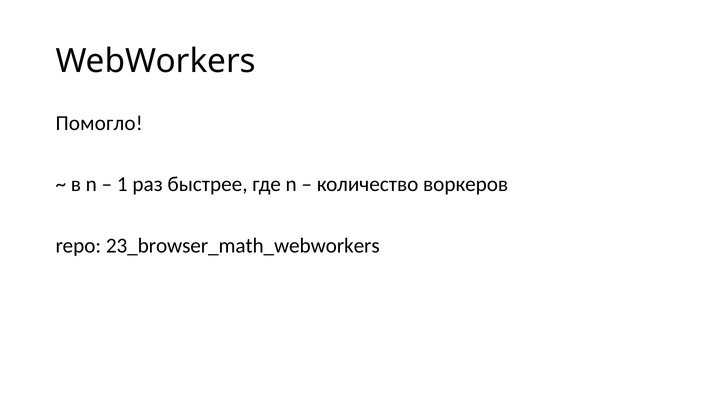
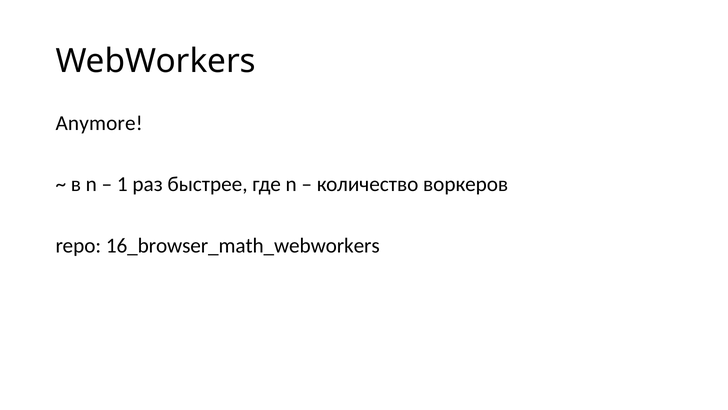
Помогло: Помогло -> Anymore
23_browser_math_webworkers: 23_browser_math_webworkers -> 16_browser_math_webworkers
